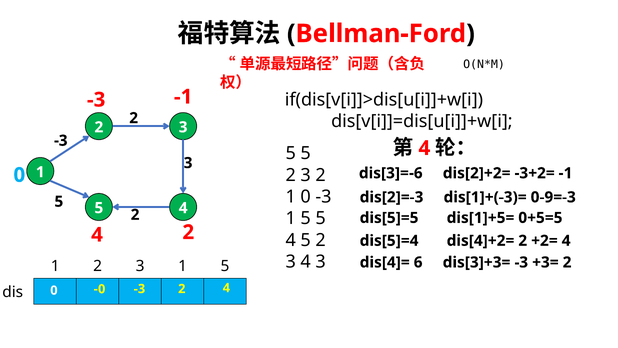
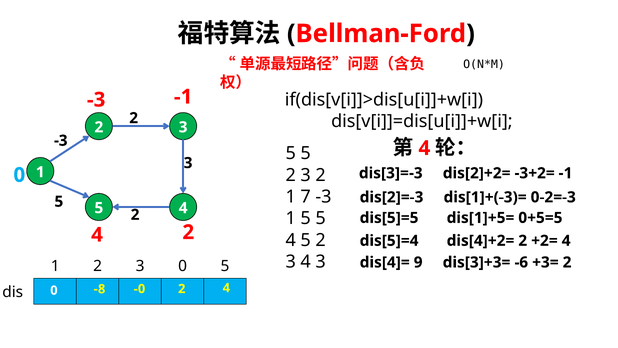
dis[3]=-6: dis[3]=-6 -> dis[3]=-3
1 0: 0 -> 7
0-9=-3: 0-9=-3 -> 0-2=-3
6: 6 -> 9
dis[3]+3= -3: -3 -> -6
2 3 1: 1 -> 0
-3 at (140, 289): -3 -> -0
-0: -0 -> -8
